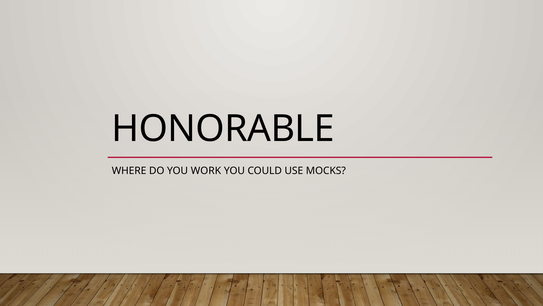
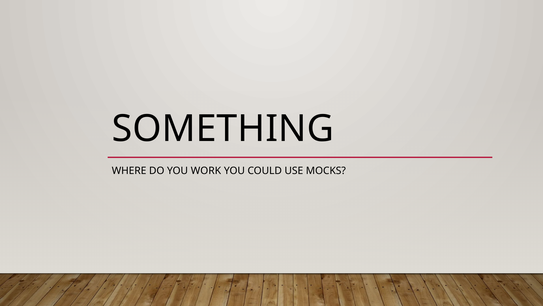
HONORABLE: HONORABLE -> SOMETHING
